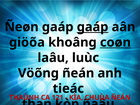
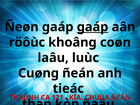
giöõa: giöõa -> röôùc
coøn underline: present -> none
Vöõng: Vöõng -> Cuøng
